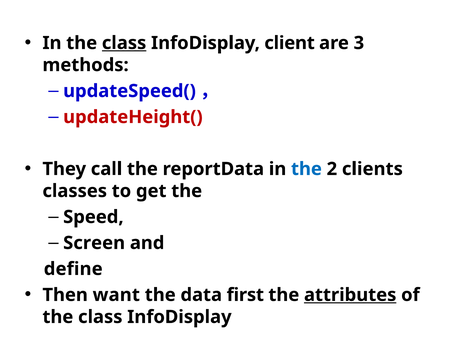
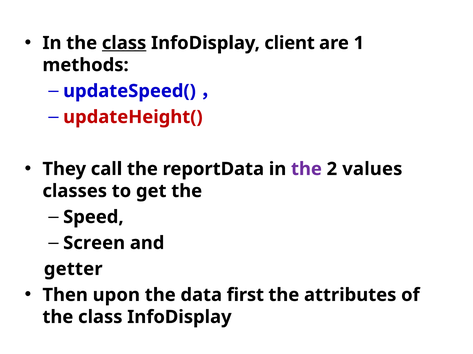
3: 3 -> 1
the at (306, 169) colour: blue -> purple
clients: clients -> values
define: define -> getter
want: want -> upon
attributes underline: present -> none
